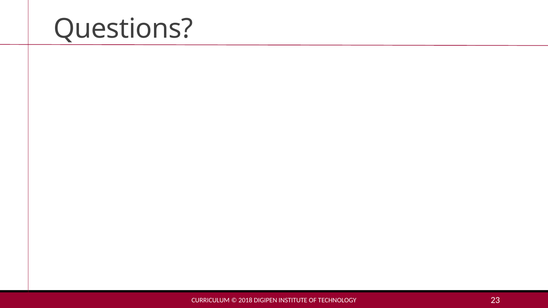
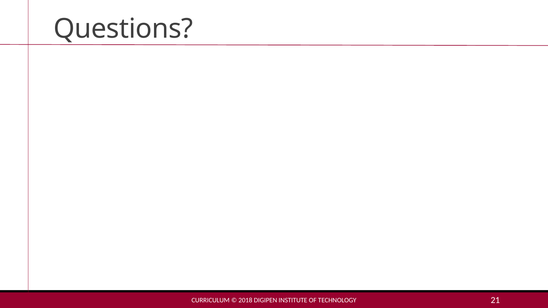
23: 23 -> 21
